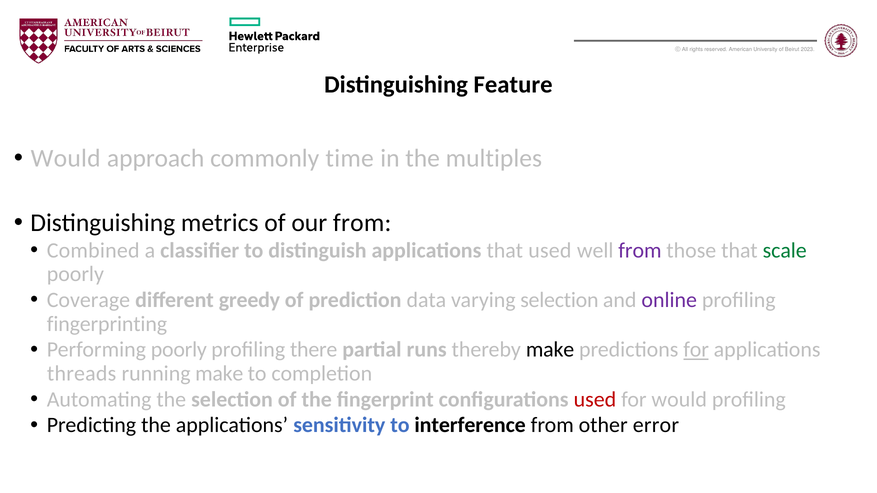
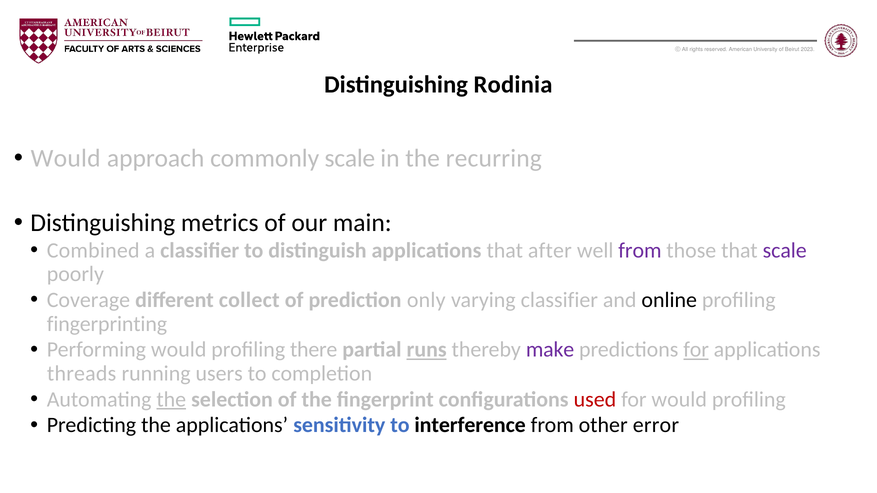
Feature: Feature -> Rodinia
commonly time: time -> scale
multiples: multiples -> recurring
our from: from -> main
that used: used -> after
scale at (785, 251) colour: green -> purple
greedy: greedy -> collect
data: data -> only
varying selection: selection -> classifier
online colour: purple -> black
Performing poorly: poorly -> would
runs underline: none -> present
make at (550, 350) colour: black -> purple
running make: make -> users
the at (171, 400) underline: none -> present
